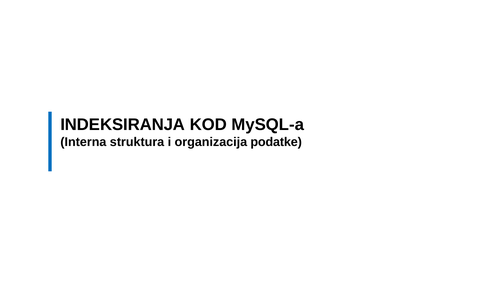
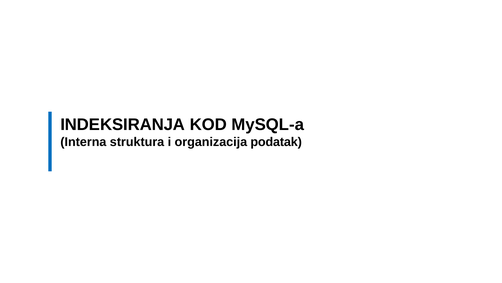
podatke: podatke -> podatak
